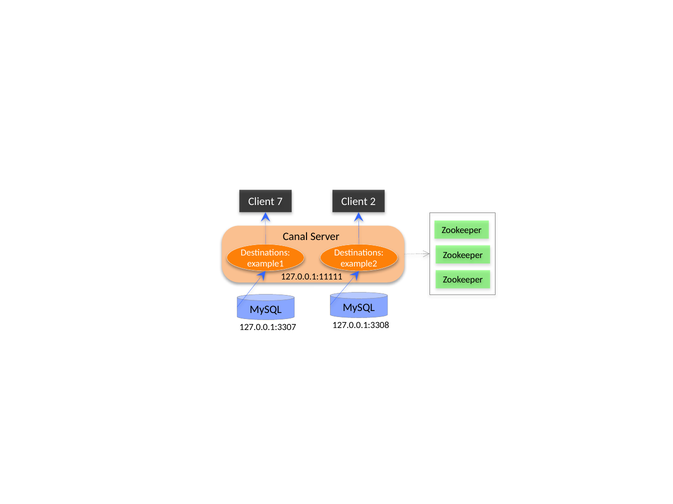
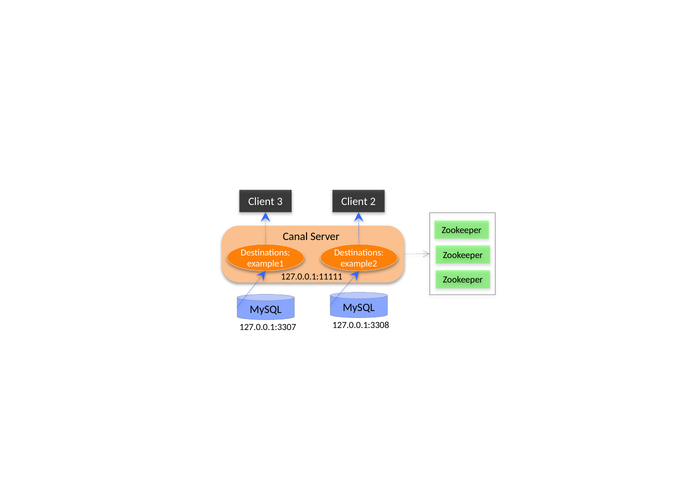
7: 7 -> 3
